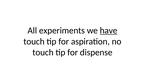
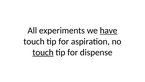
touch at (43, 52) underline: none -> present
